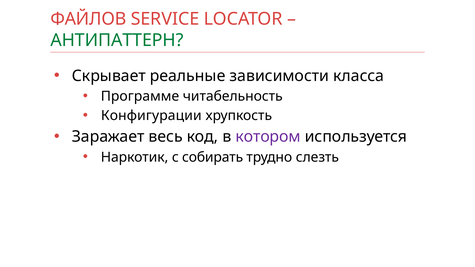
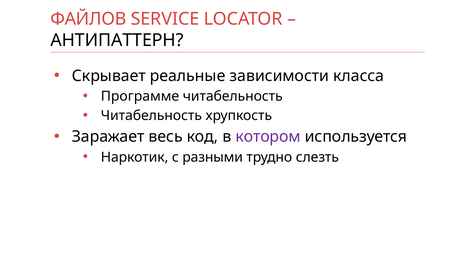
АНТИПАТТЕРН colour: green -> black
Конфигурации at (151, 116): Конфигурации -> Читабельность
собирать: собирать -> разными
